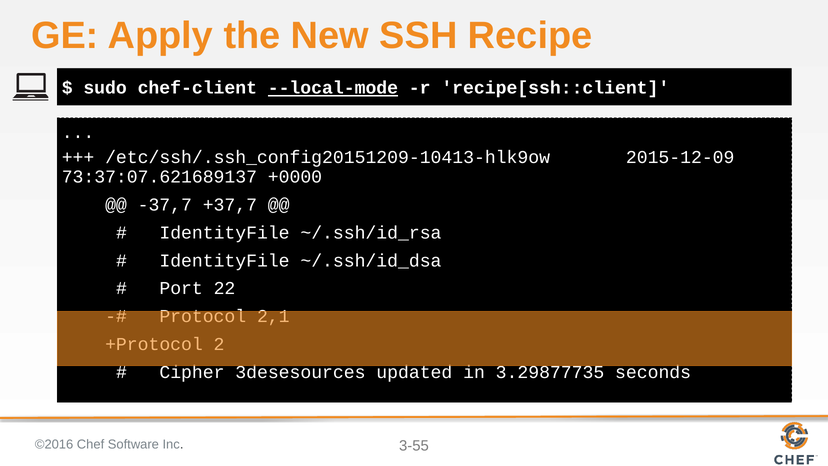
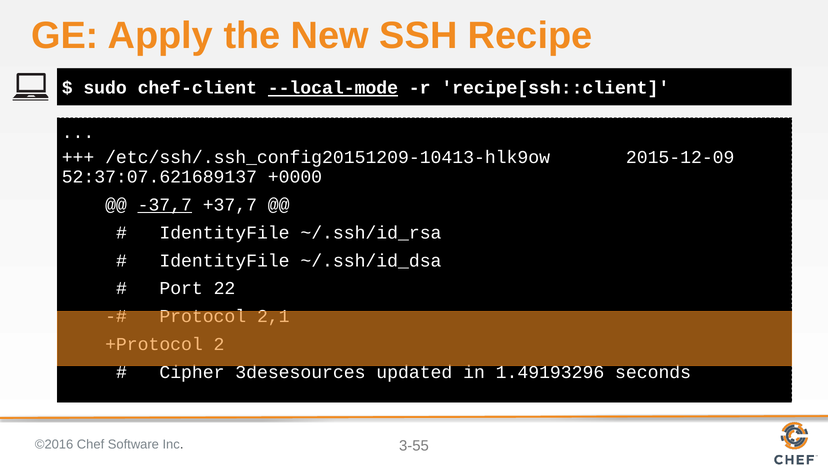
73:37:07.621689137: 73:37:07.621689137 -> 52:37:07.621689137
-37,7 underline: none -> present
3.29877735: 3.29877735 -> 1.49193296
